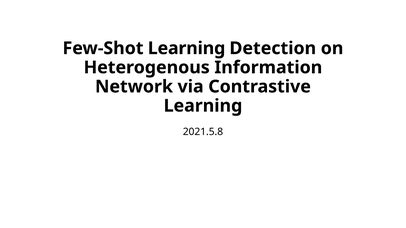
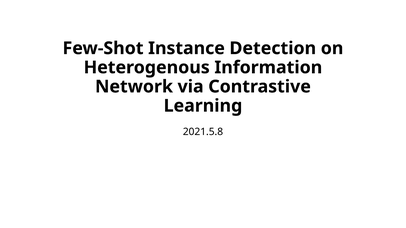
Few-Shot Learning: Learning -> Instance
